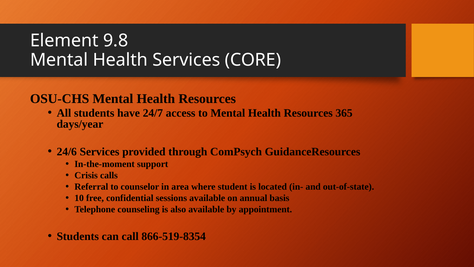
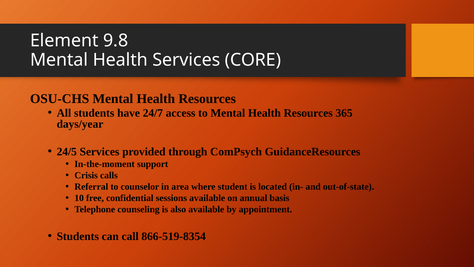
24/6: 24/6 -> 24/5
